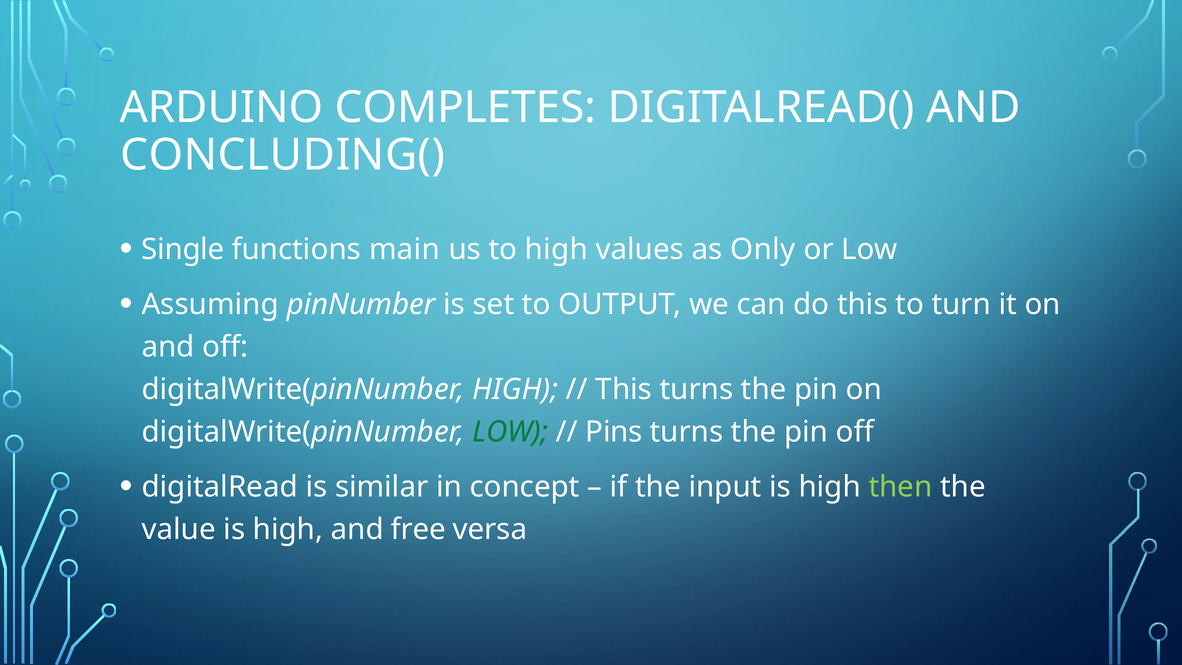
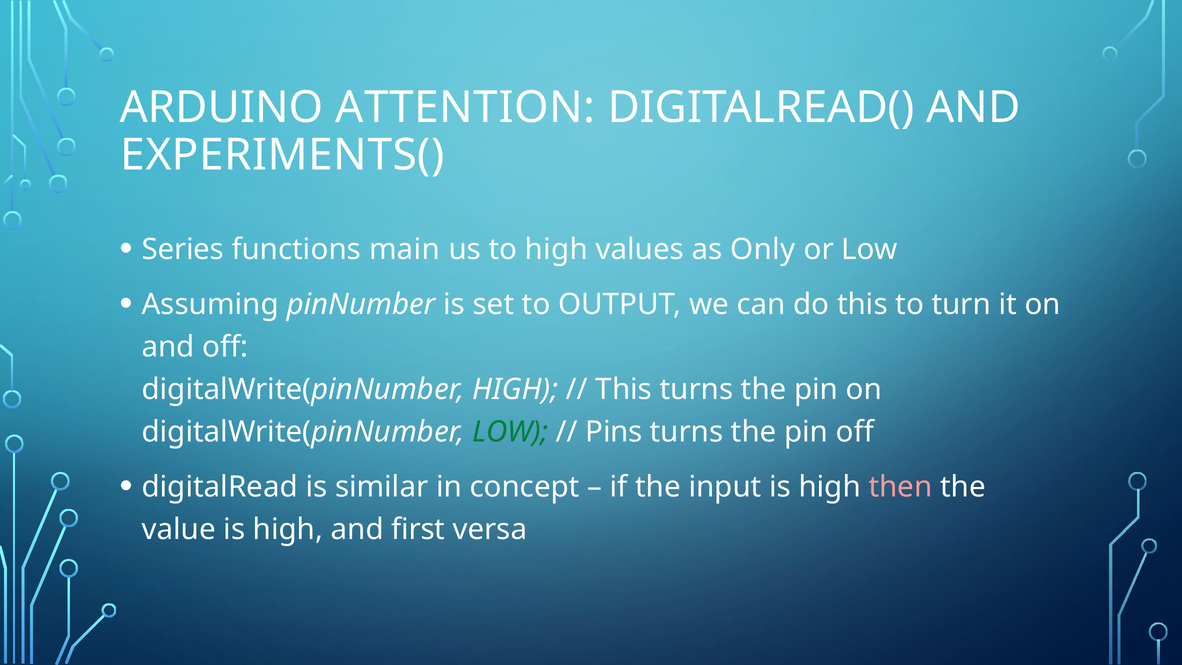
COMPLETES: COMPLETES -> ATTENTION
CONCLUDING(: CONCLUDING( -> EXPERIMENTS(
Single: Single -> Series
then colour: light green -> pink
free: free -> first
